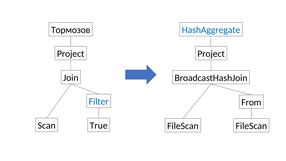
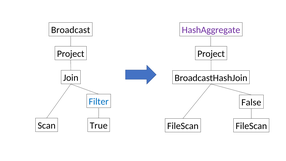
Тормозов: Тормозов -> Broadcast
HashAggregate colour: blue -> purple
From: From -> False
